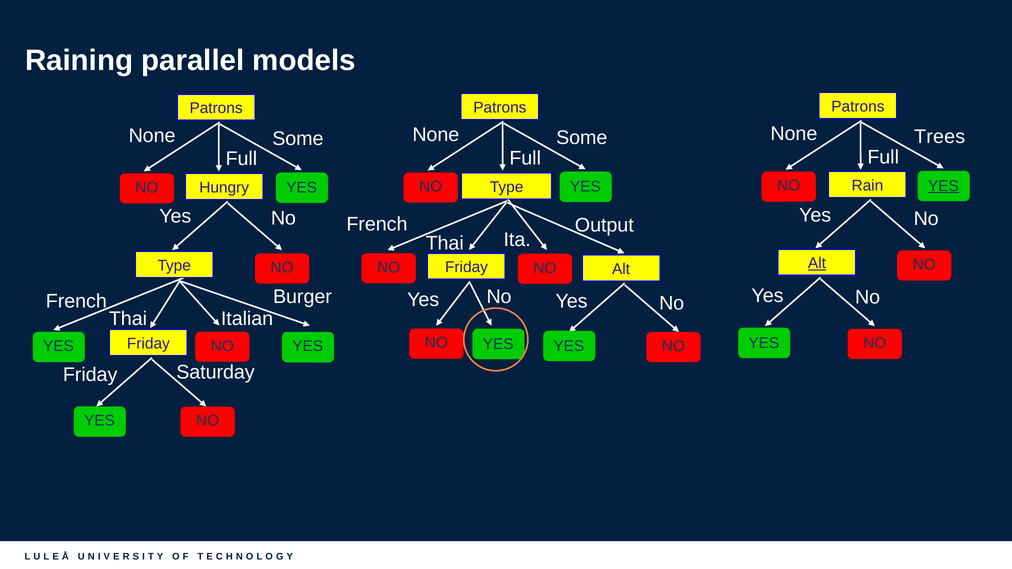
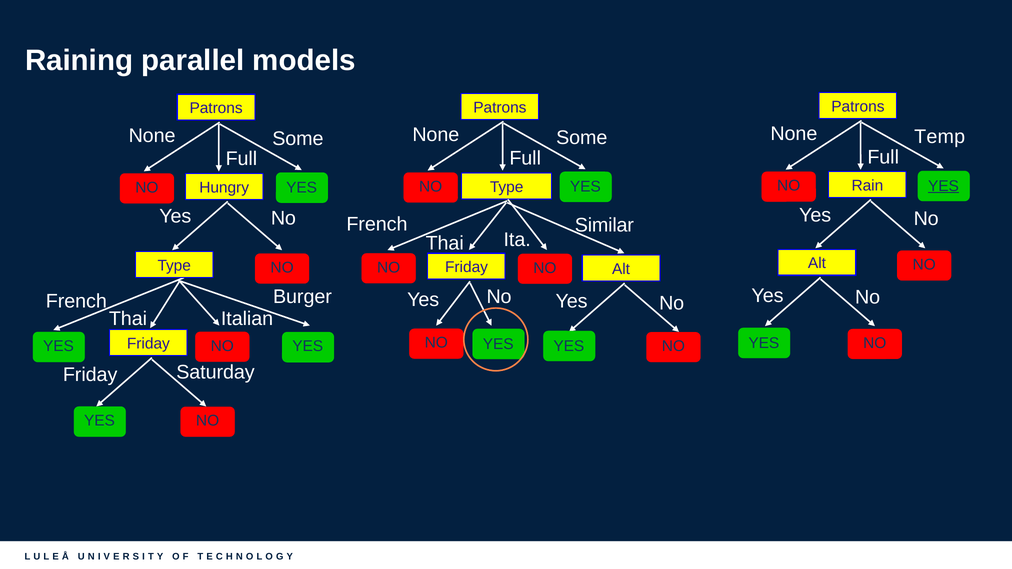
Trees: Trees -> Temp
Output: Output -> Similar
Alt at (817, 263) underline: present -> none
